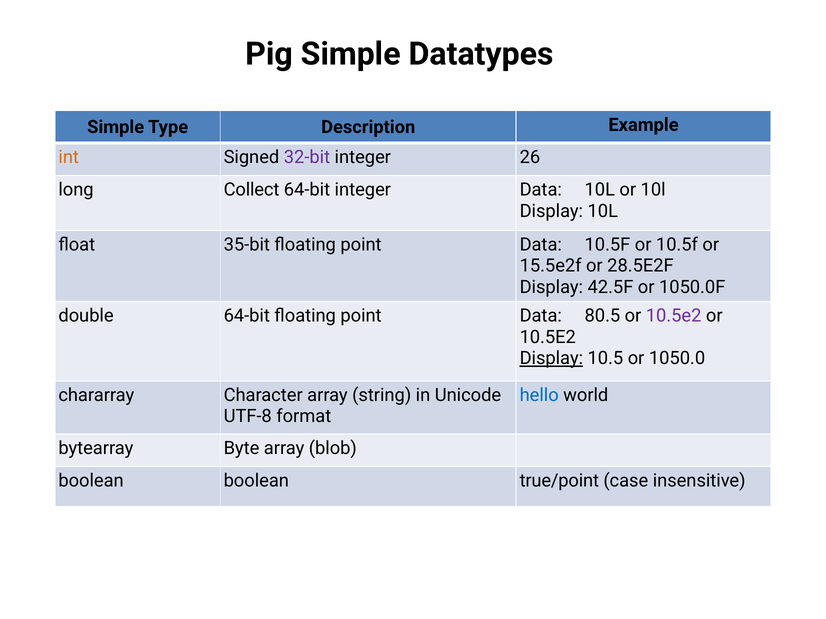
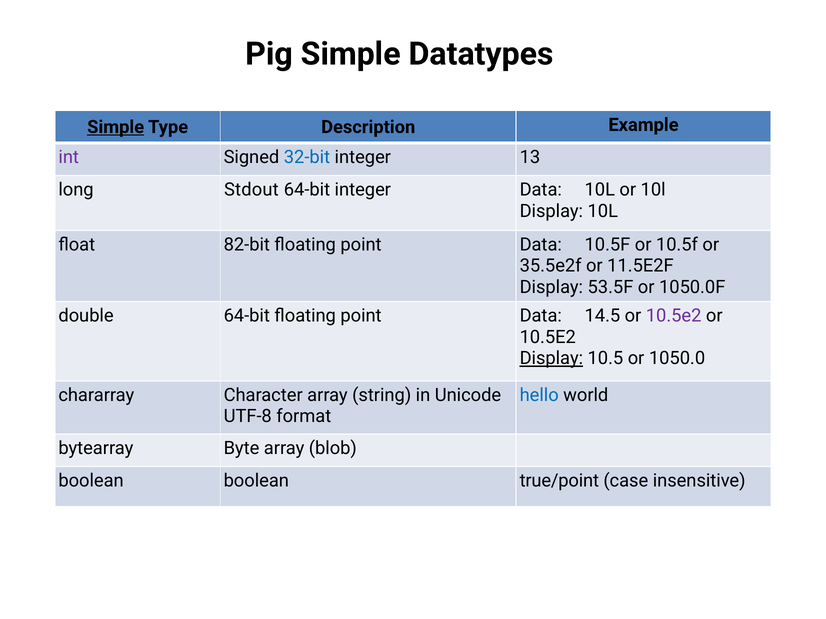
Simple at (116, 127) underline: none -> present
int colour: orange -> purple
32-bit colour: purple -> blue
26: 26 -> 13
Collect: Collect -> Stdout
35-bit: 35-bit -> 82-bit
15.5e2f: 15.5e2f -> 35.5e2f
28.5E2F: 28.5E2F -> 11.5E2F
42.5F: 42.5F -> 53.5F
80.5: 80.5 -> 14.5
